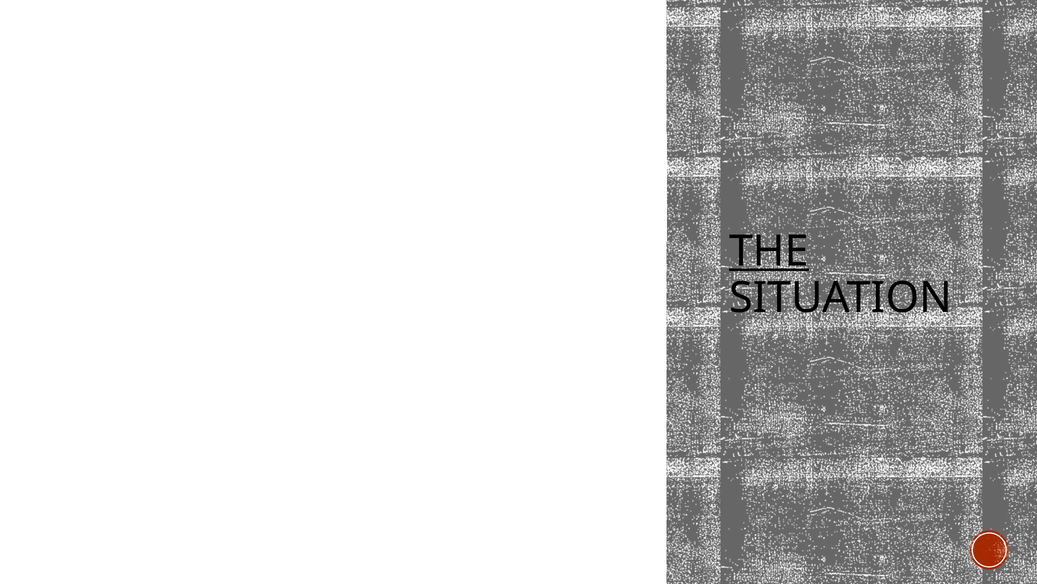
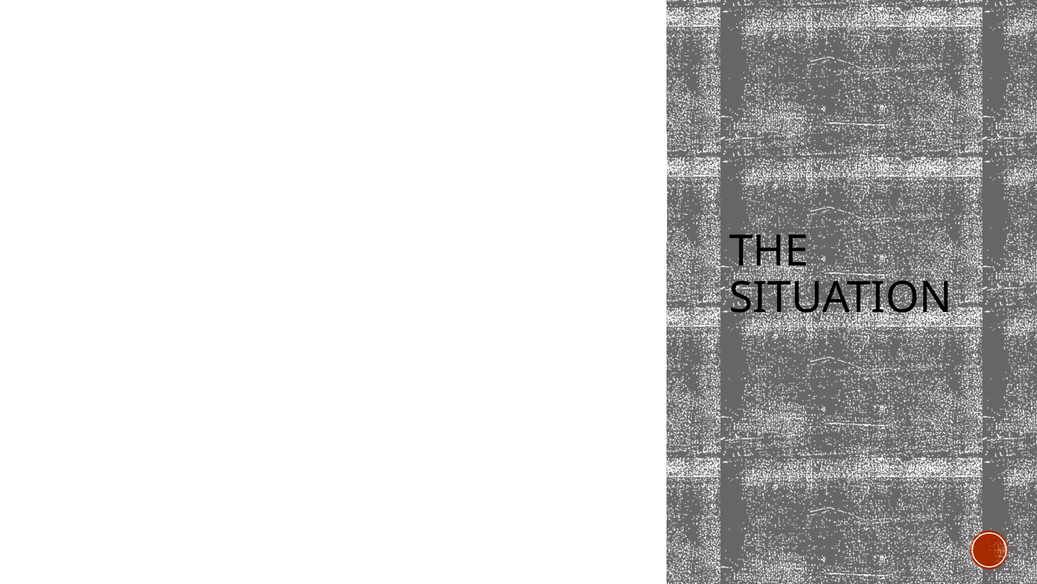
THE underline: present -> none
